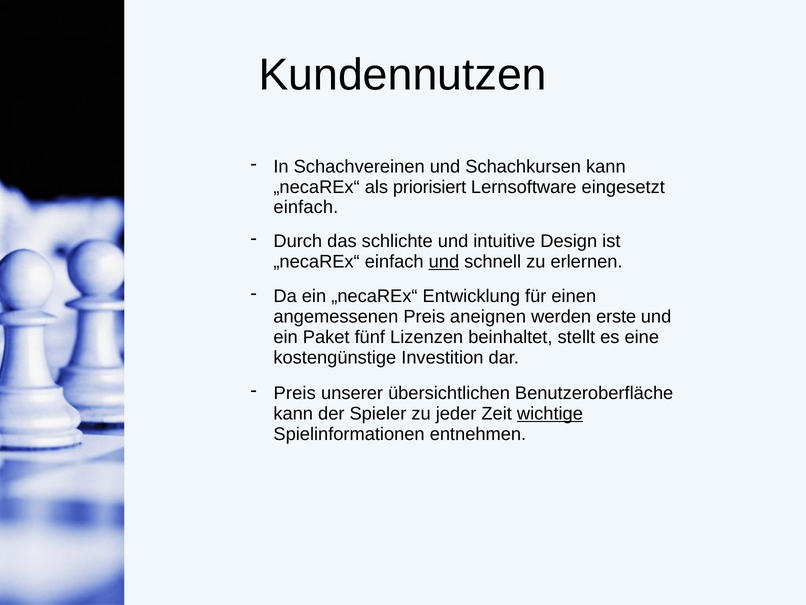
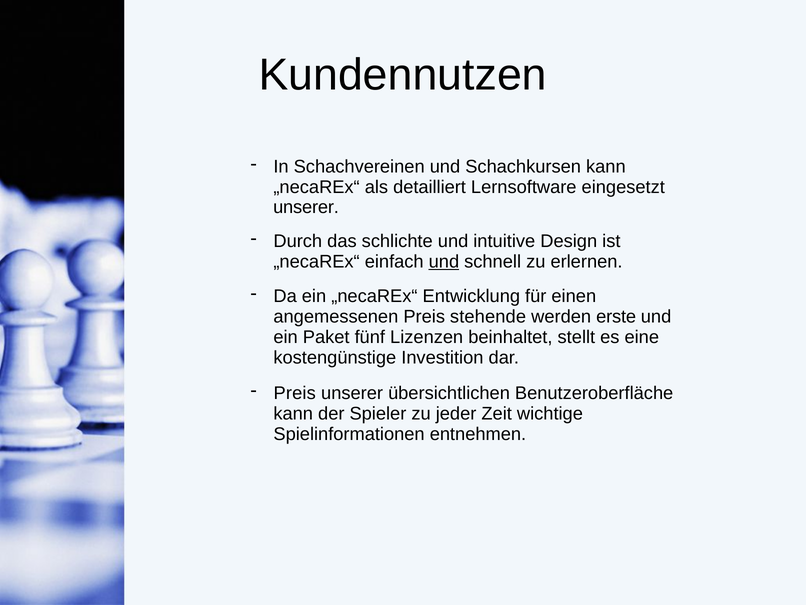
priorisiert: priorisiert -> detailliert
einfach at (306, 207): einfach -> unserer
aneignen: aneignen -> stehende
wichtige underline: present -> none
